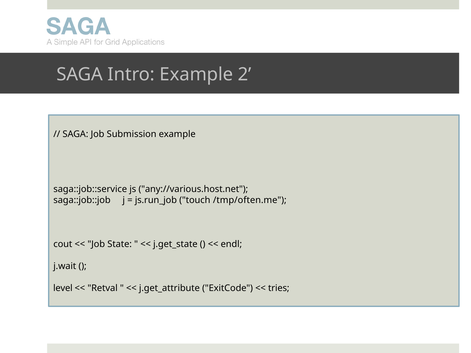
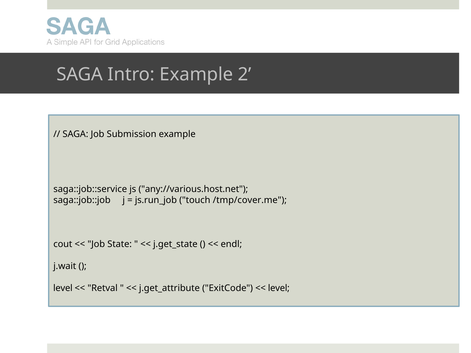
/tmp/often.me: /tmp/often.me -> /tmp/cover.me
tries at (279, 288): tries -> level
